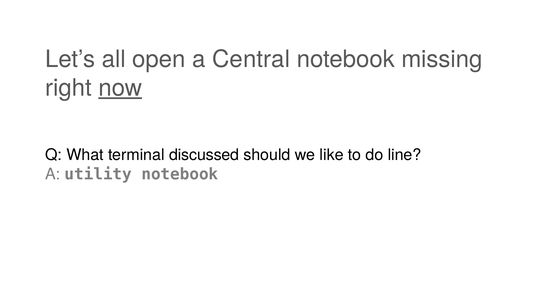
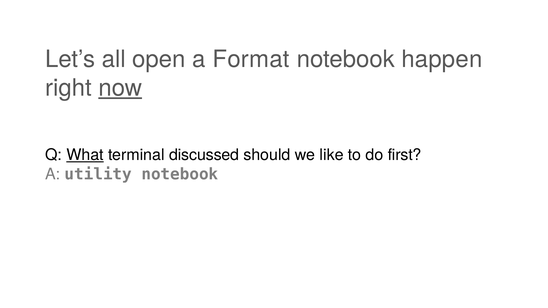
Central: Central -> Format
missing: missing -> happen
What underline: none -> present
line: line -> first
